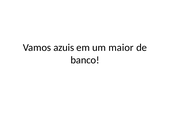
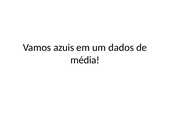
maior: maior -> dados
banco: banco -> média
